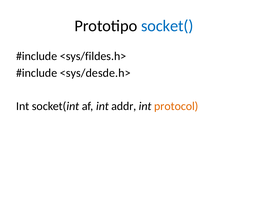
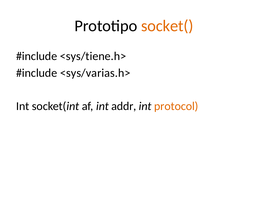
socket( colour: blue -> orange
<sys/fildes.h>: <sys/fildes.h> -> <sys/tiene.h>
<sys/desde.h>: <sys/desde.h> -> <sys/varias.h>
